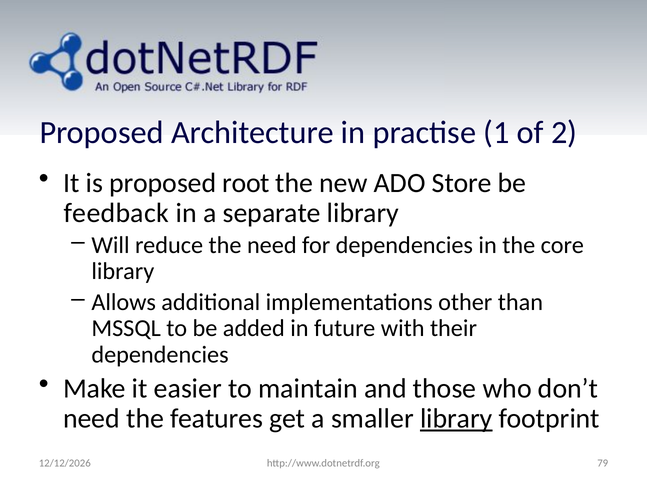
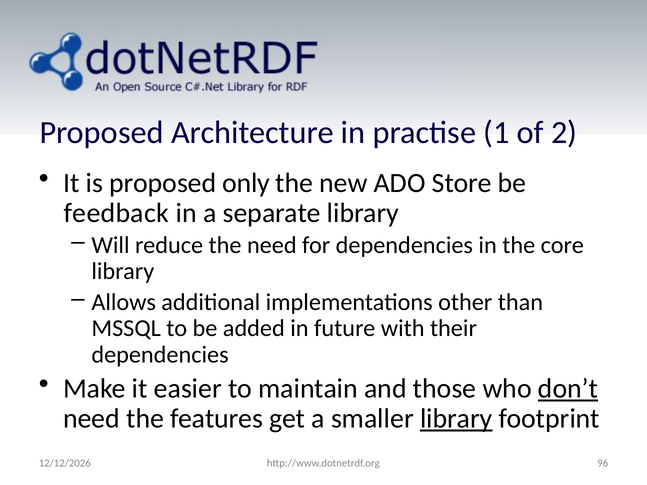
root: root -> only
don’t underline: none -> present
79: 79 -> 96
